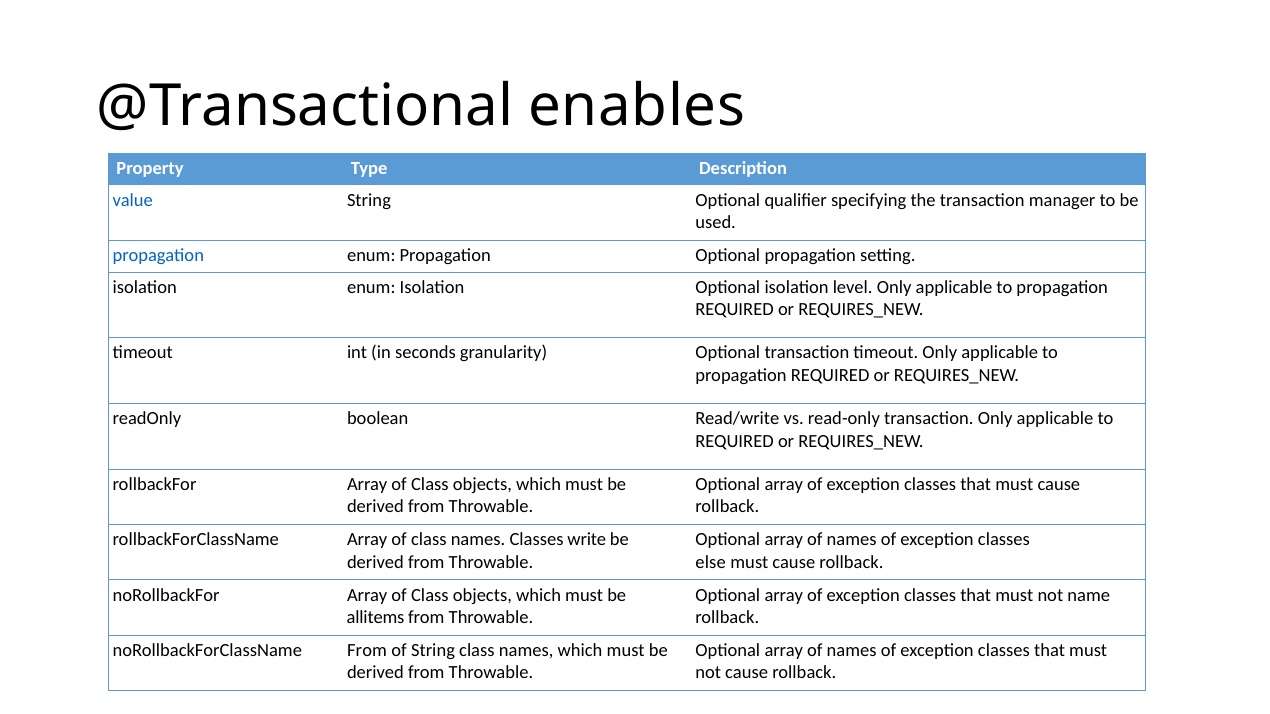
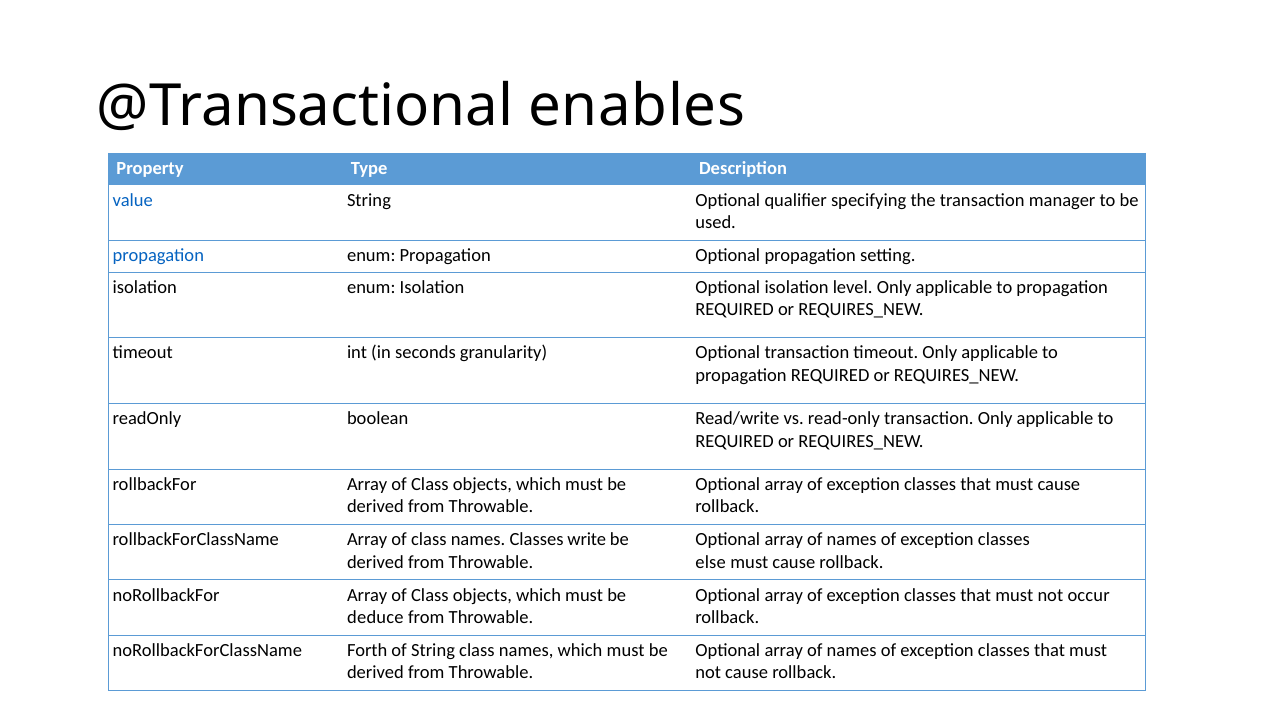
name: name -> occur
allitems: allitems -> deduce
noRollbackForClassName From: From -> Forth
